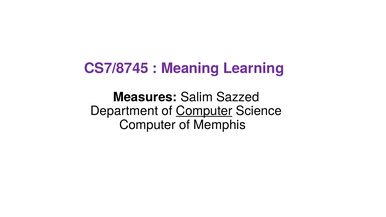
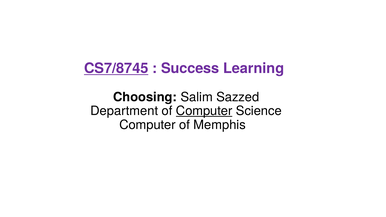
CS7/8745 underline: none -> present
Meaning: Meaning -> Success
Measures: Measures -> Choosing
